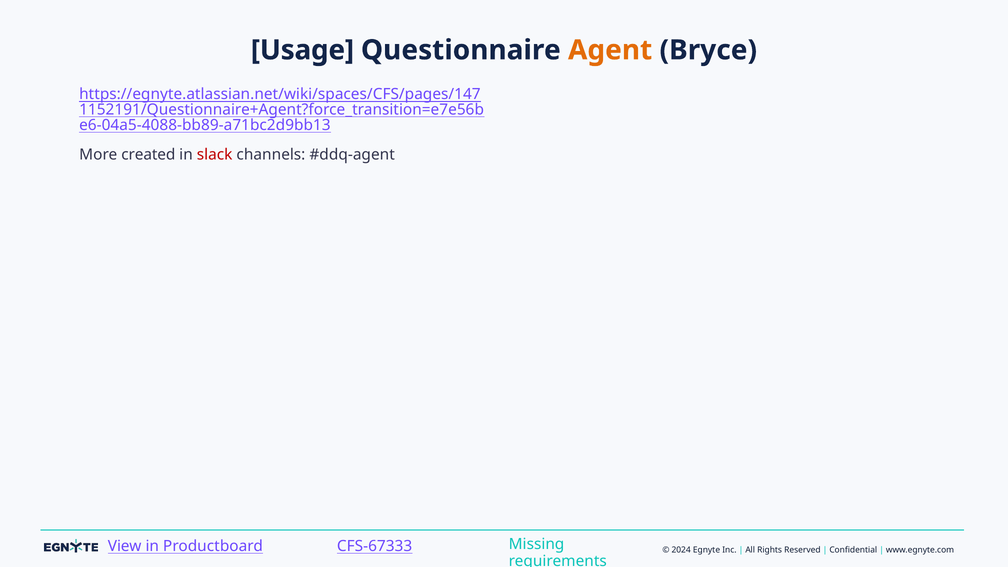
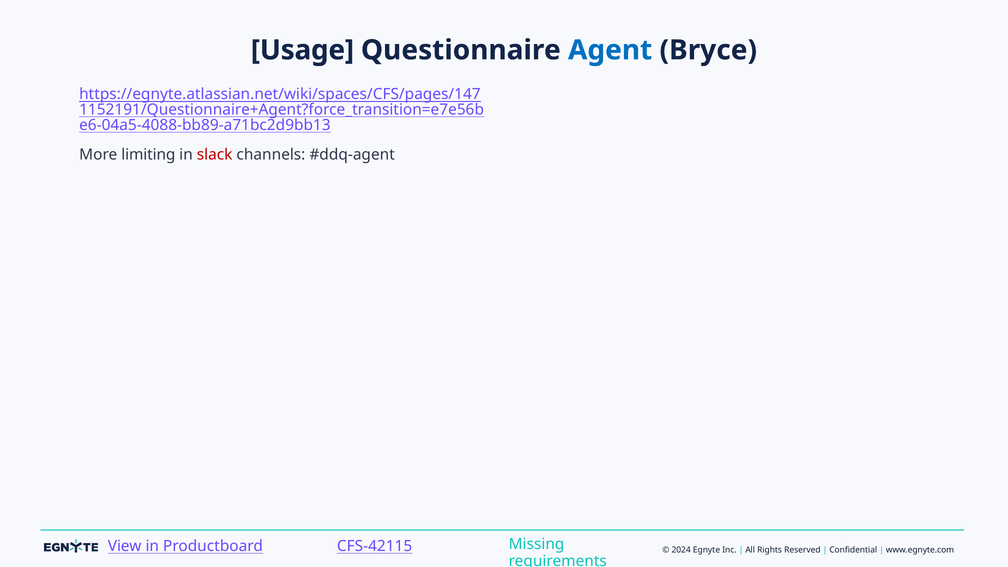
Agent colour: orange -> blue
created: created -> limiting
CFS-67333: CFS-67333 -> CFS-42115
